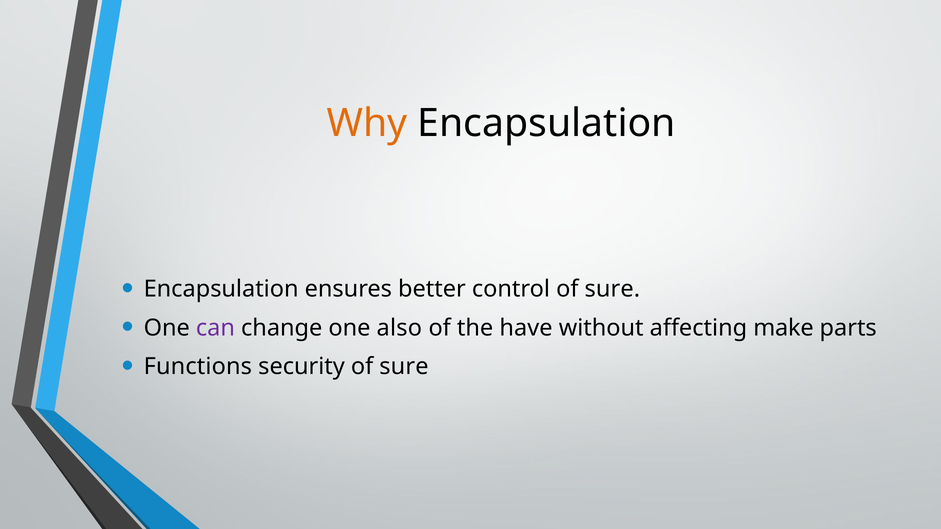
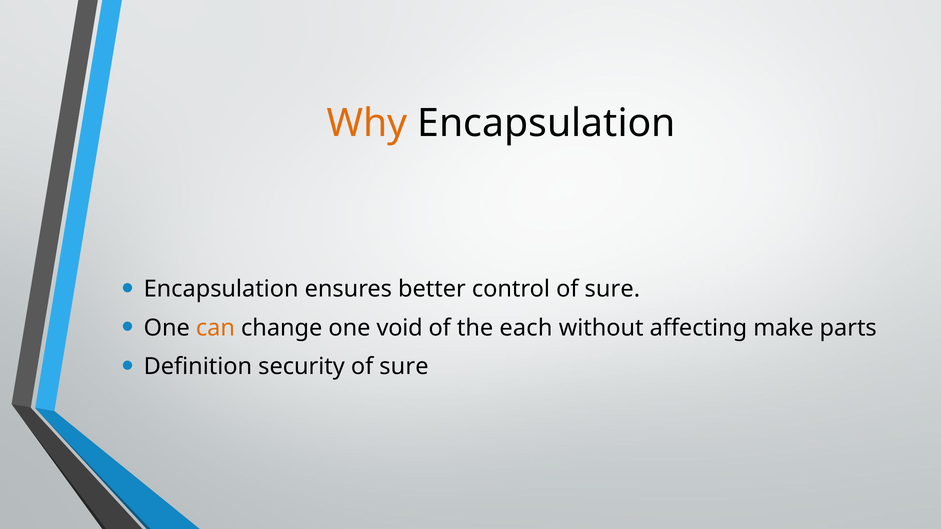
can colour: purple -> orange
also: also -> void
have: have -> each
Functions: Functions -> Definition
